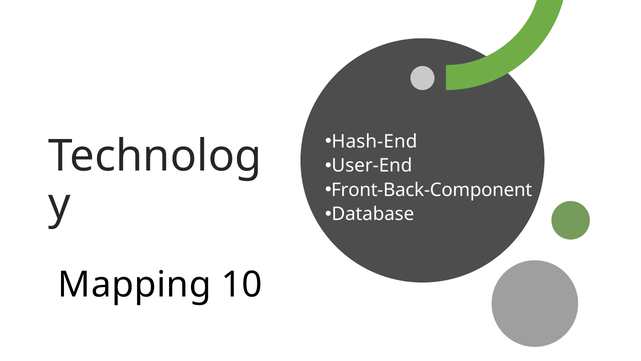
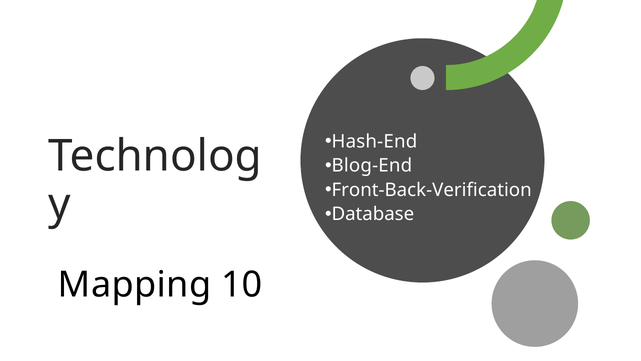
User-End: User-End -> Blog-End
Front-Back-Component: Front-Back-Component -> Front-Back-Verification
